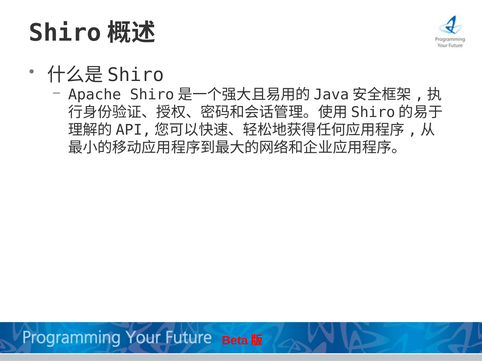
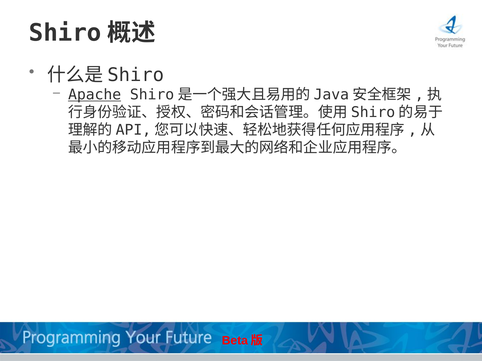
Apache underline: none -> present
